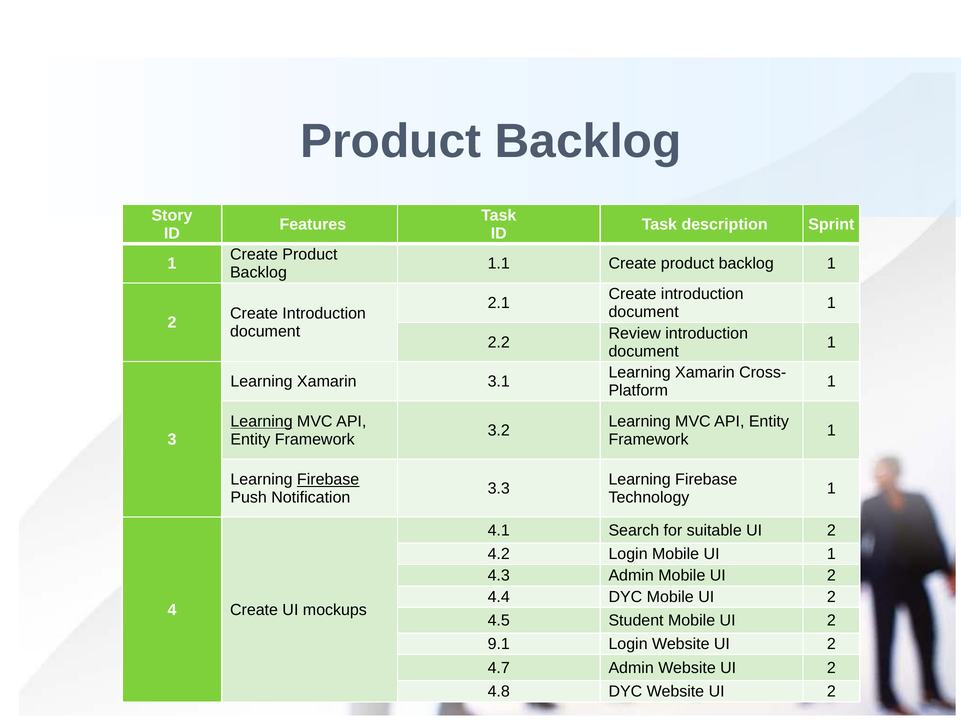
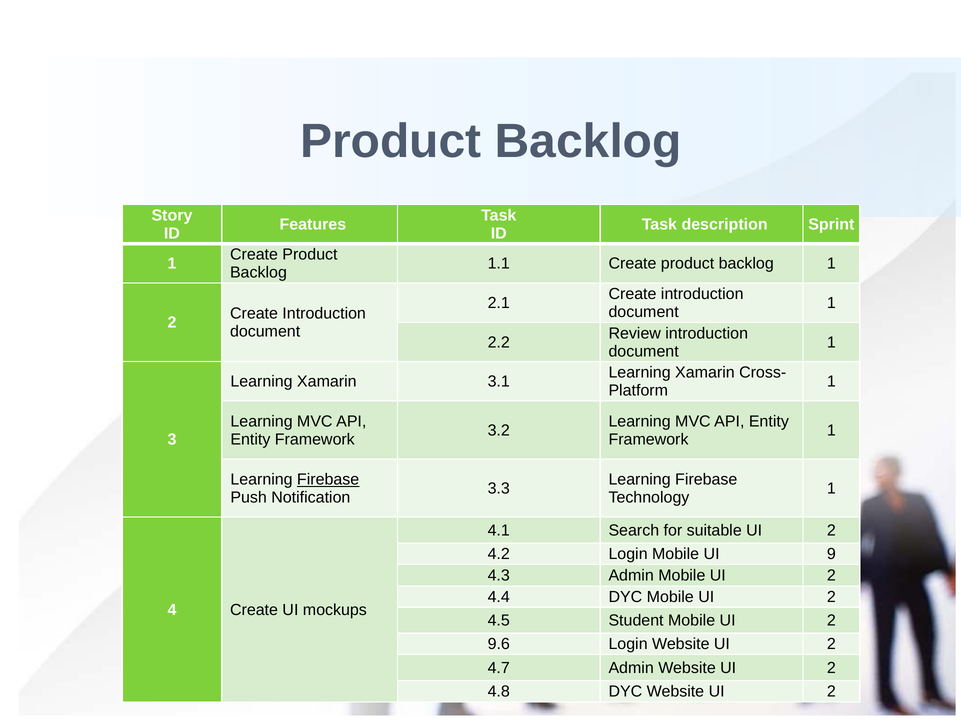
Learning at (262, 421) underline: present -> none
UI 1: 1 -> 9
9.1: 9.1 -> 9.6
